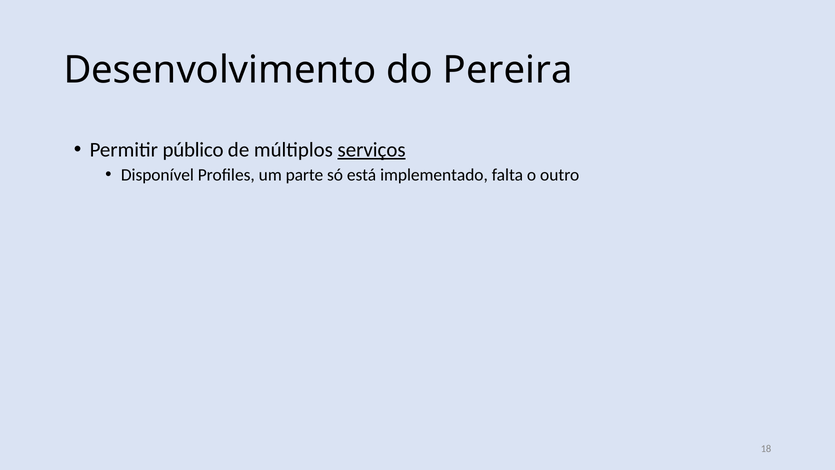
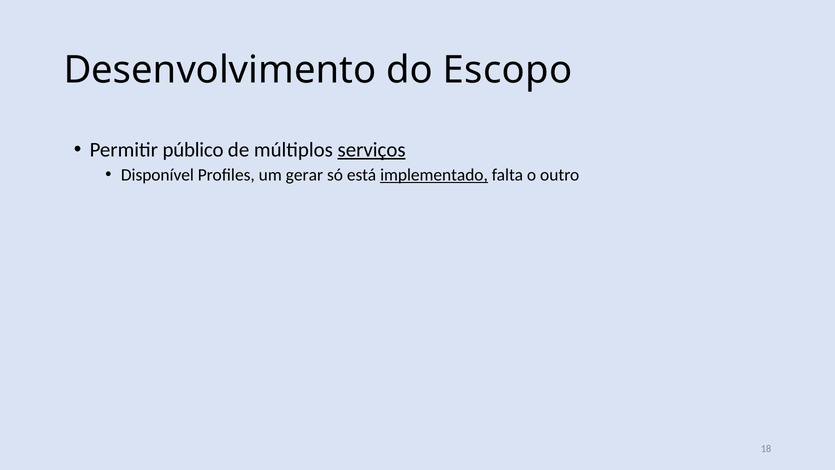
Pereira: Pereira -> Escopo
parte: parte -> gerar
implementado underline: none -> present
